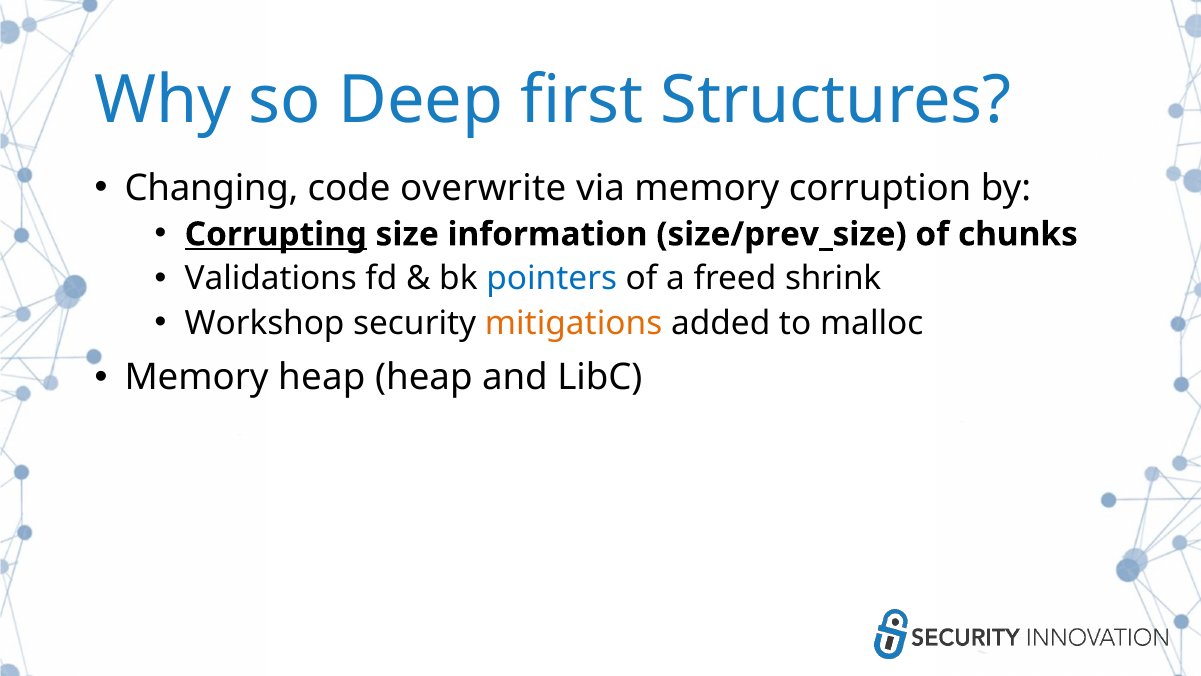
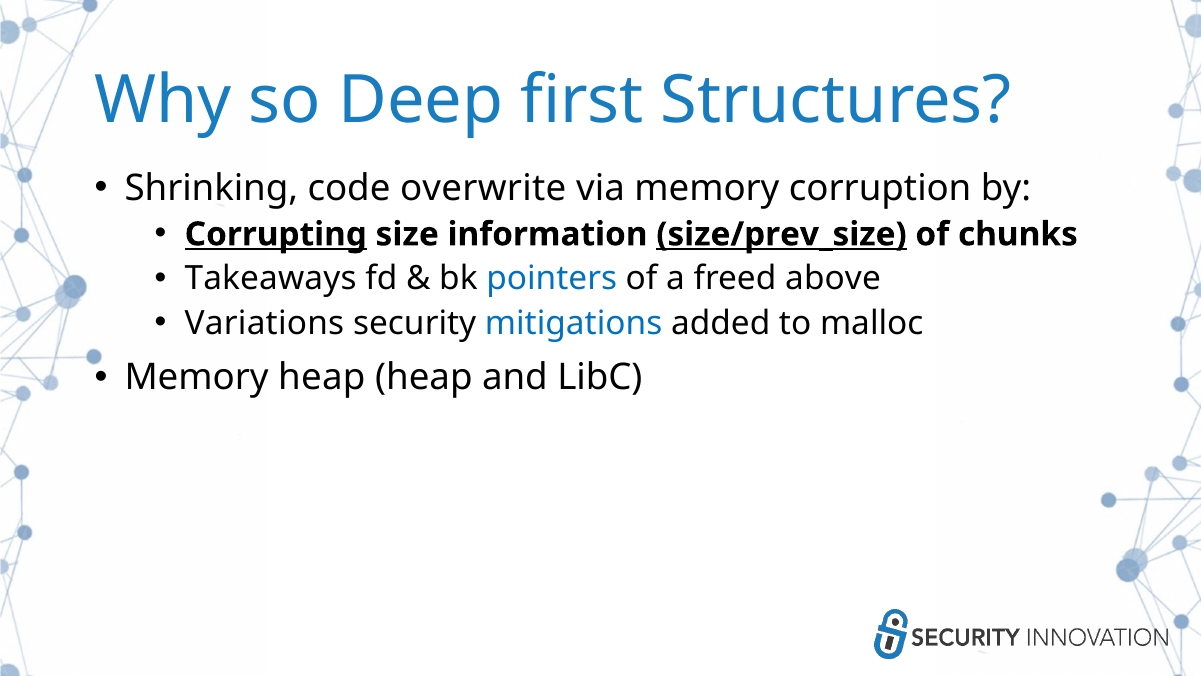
Changing: Changing -> Shrinking
size/prev_size underline: none -> present
Validations: Validations -> Takeaways
shrink: shrink -> above
Workshop: Workshop -> Variations
mitigations colour: orange -> blue
